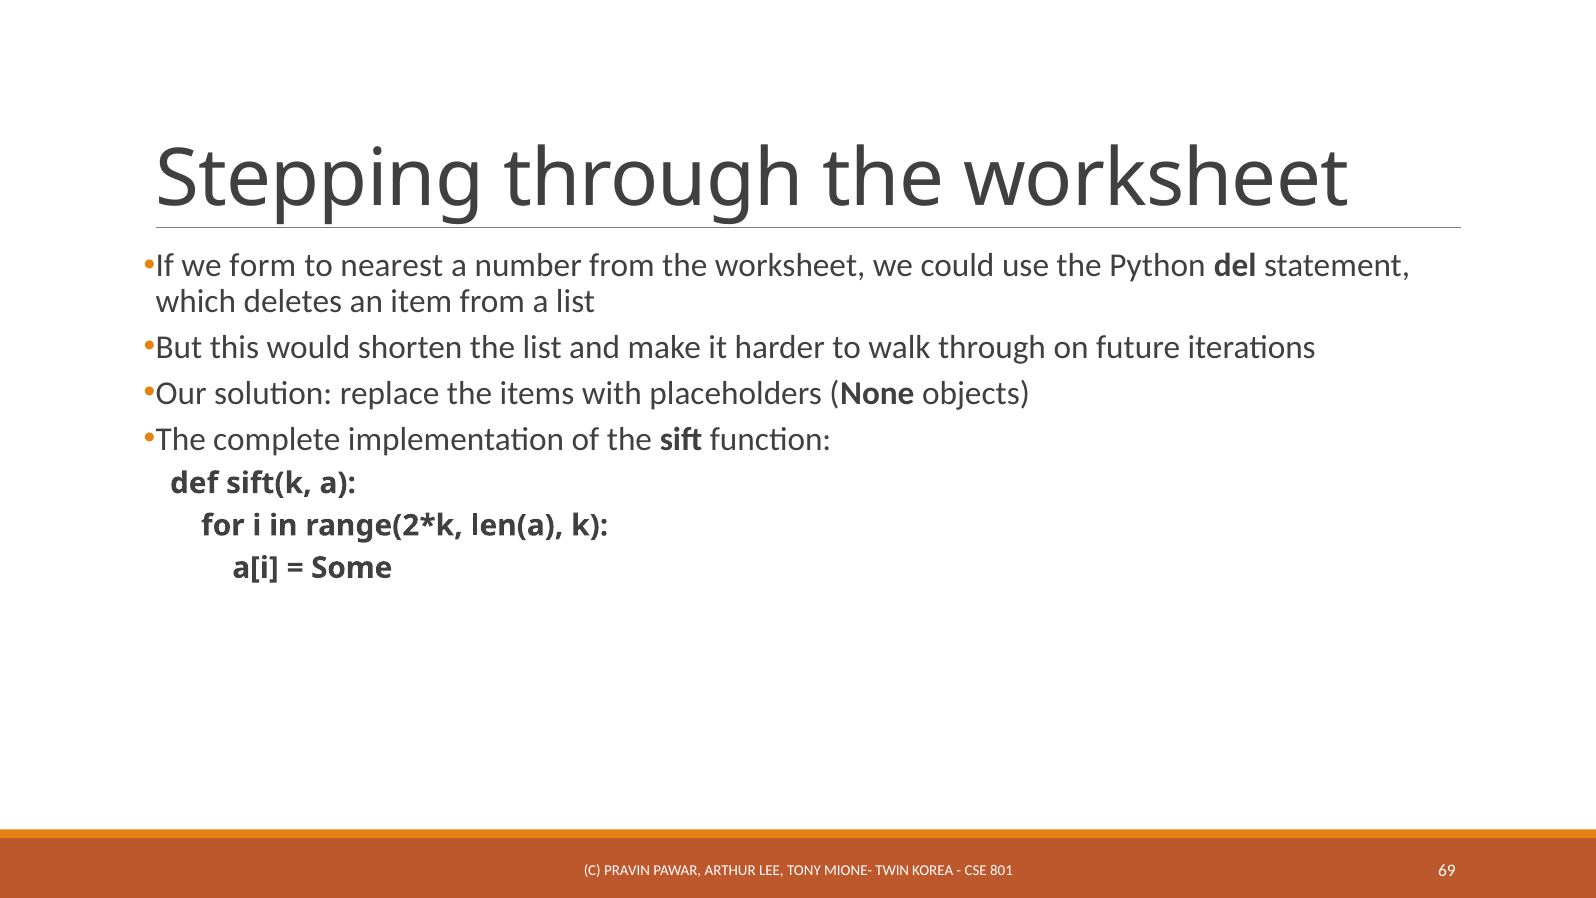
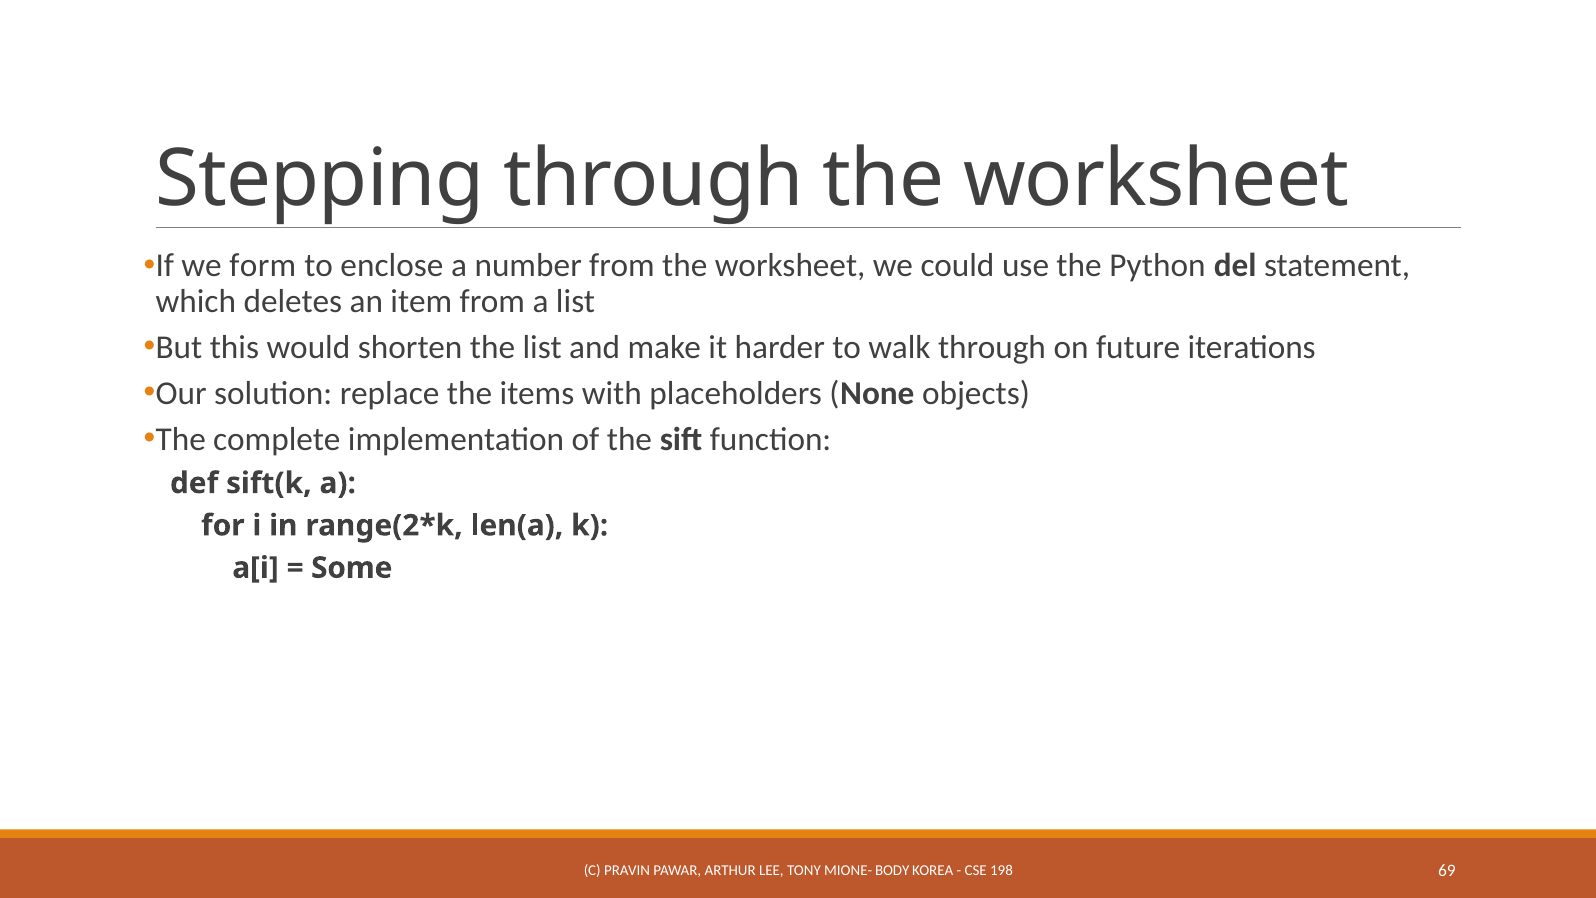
nearest: nearest -> enclose
TWIN: TWIN -> BODY
801: 801 -> 198
